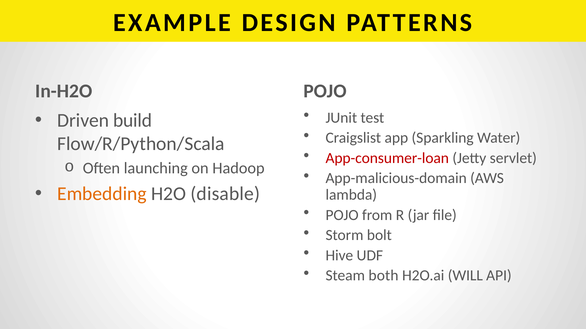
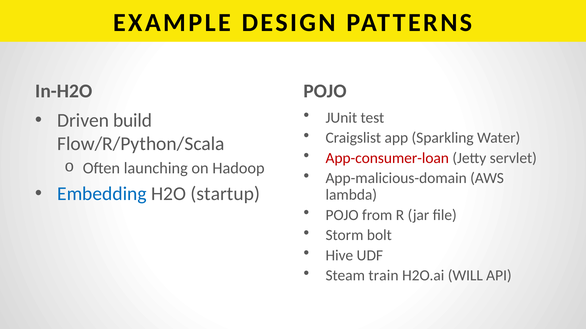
Embedding colour: orange -> blue
disable: disable -> startup
both: both -> train
